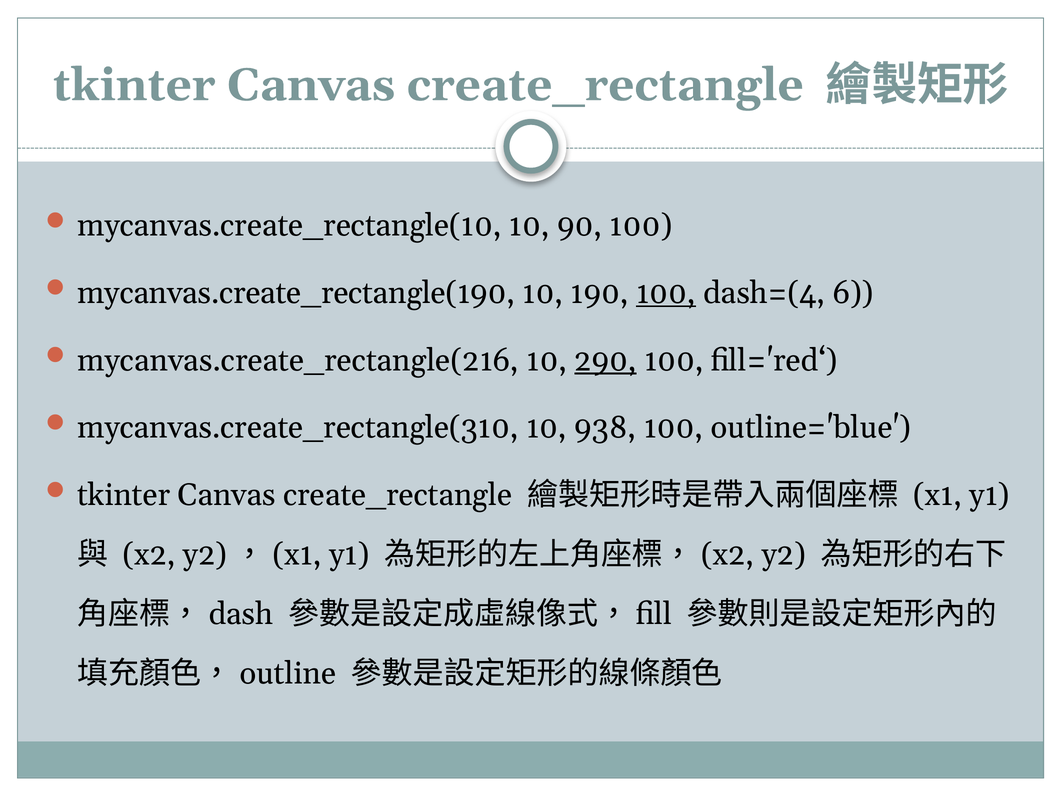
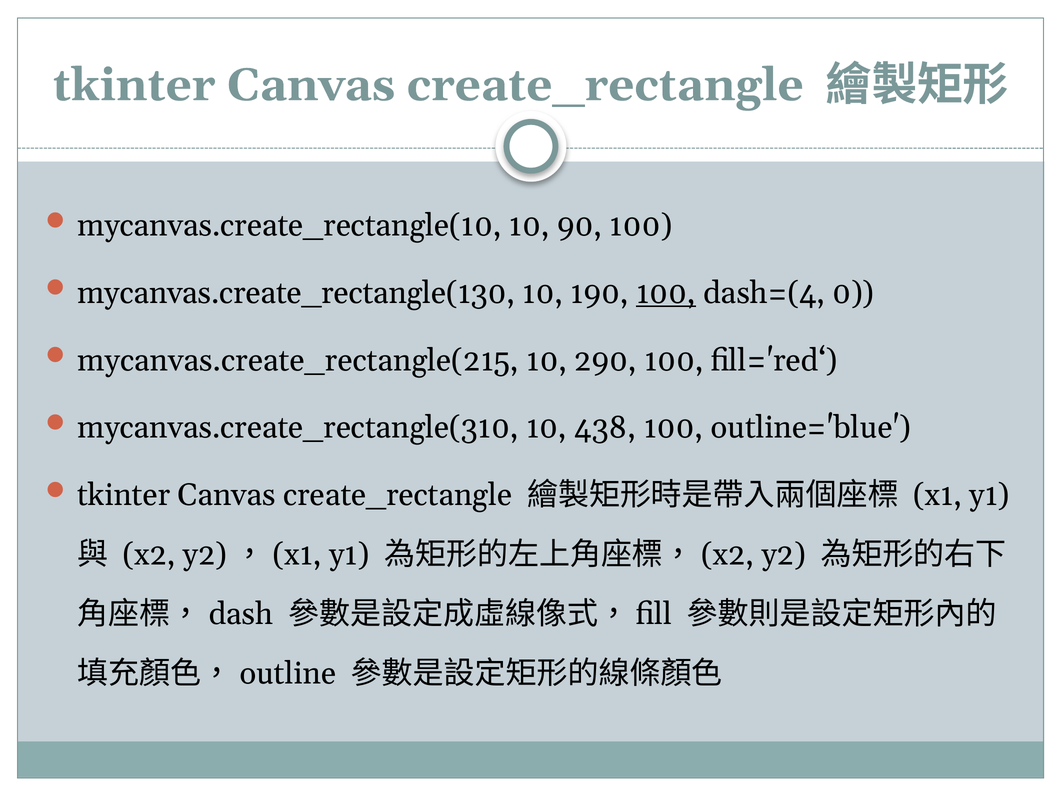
mycanvas.create_rectangle(190: mycanvas.create_rectangle(190 -> mycanvas.create_rectangle(130
6: 6 -> 0
mycanvas.create_rectangle(216: mycanvas.create_rectangle(216 -> mycanvas.create_rectangle(215
290 underline: present -> none
938: 938 -> 438
